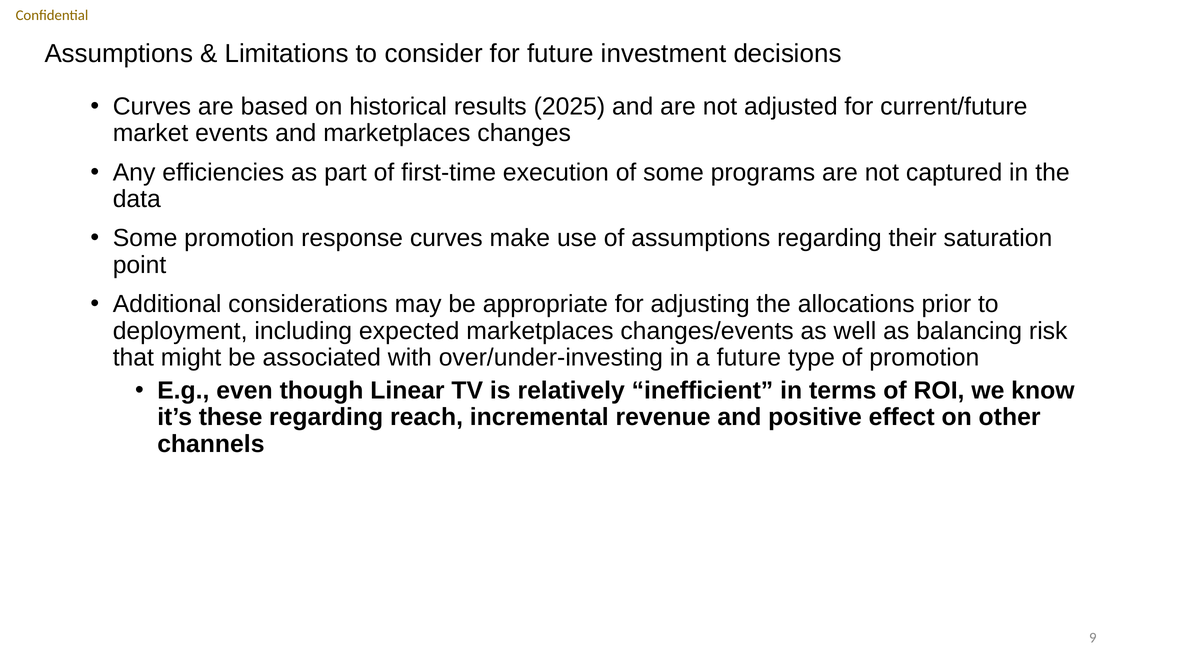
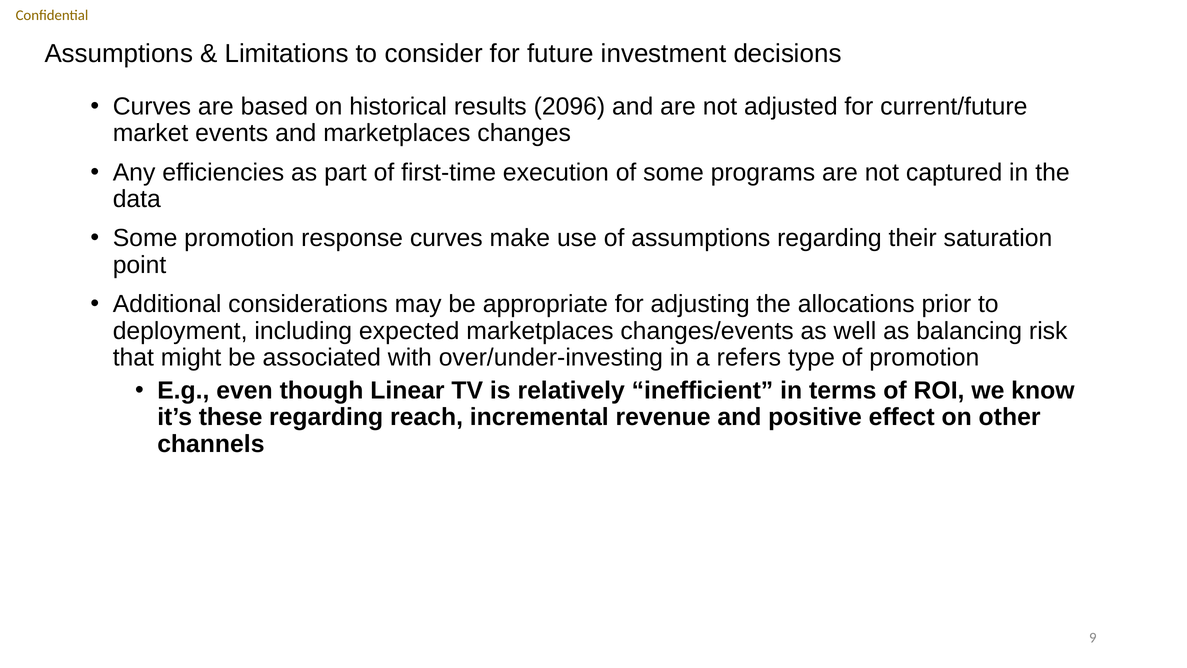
2025: 2025 -> 2096
a future: future -> refers
